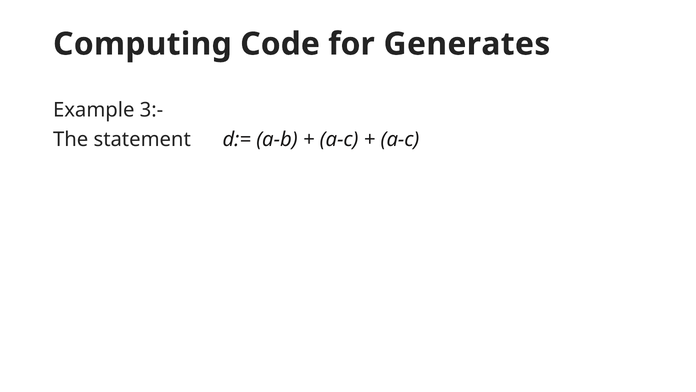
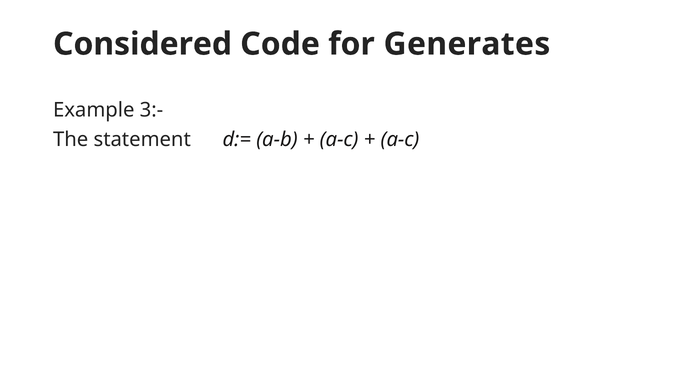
Computing: Computing -> Considered
